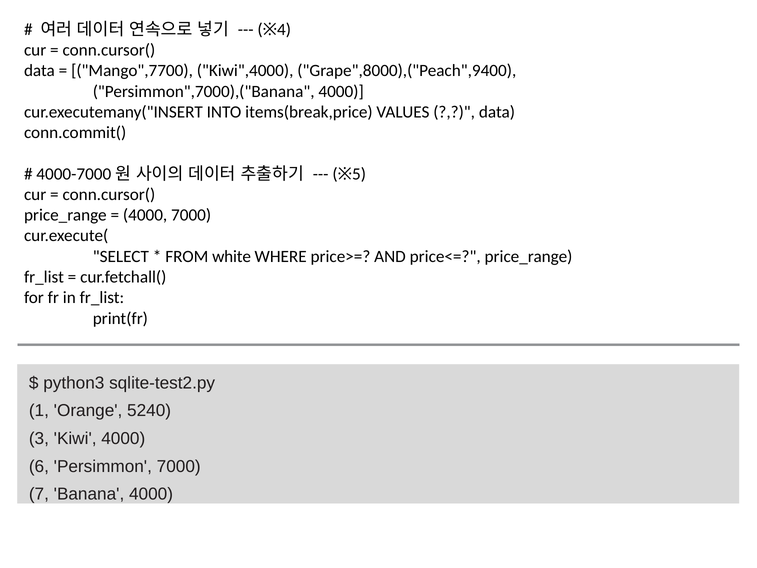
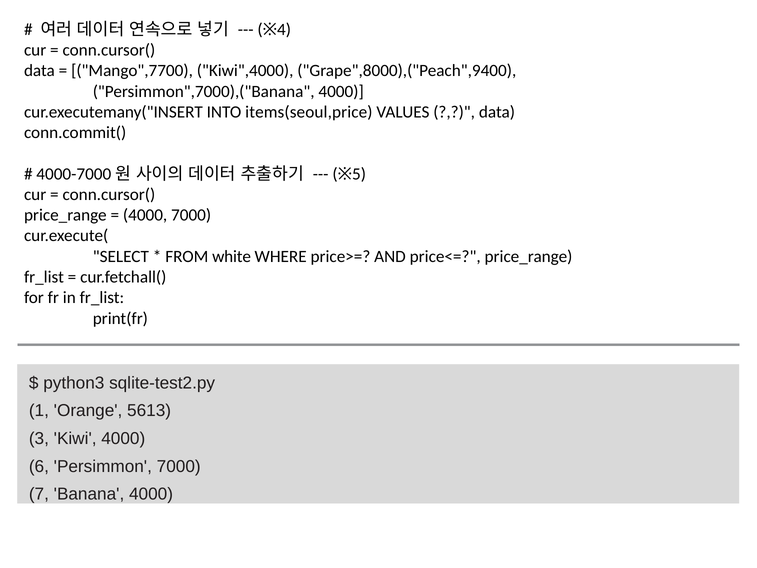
items(break,price: items(break,price -> items(seoul,price
5240: 5240 -> 5613
